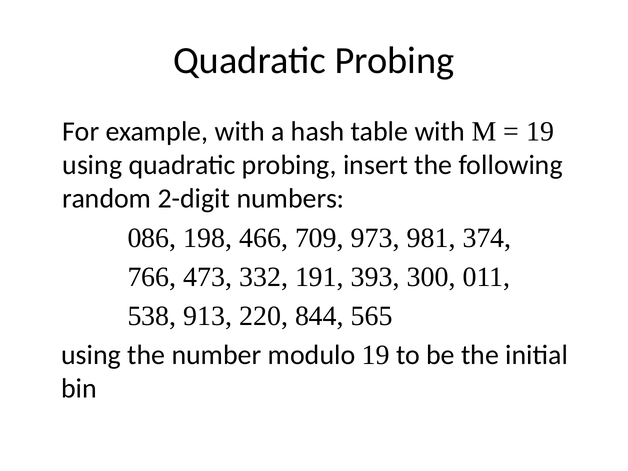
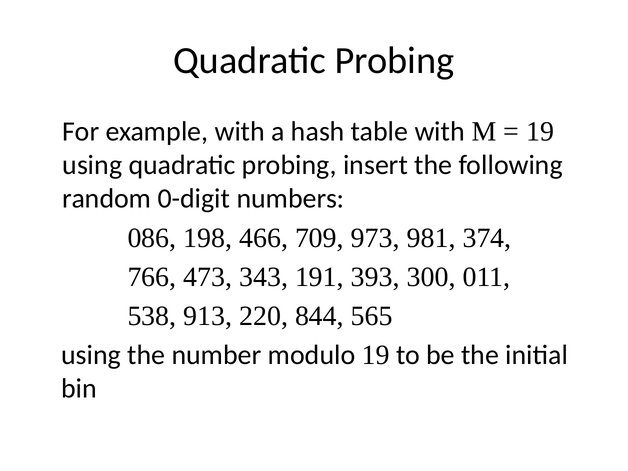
2-digit: 2-digit -> 0-digit
332: 332 -> 343
